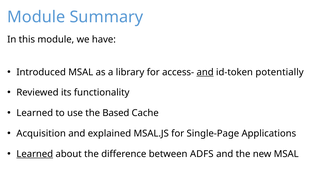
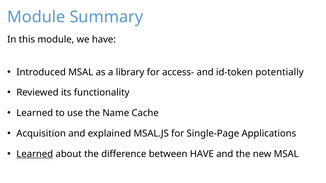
and at (205, 72) underline: present -> none
Based: Based -> Name
between ADFS: ADFS -> HAVE
